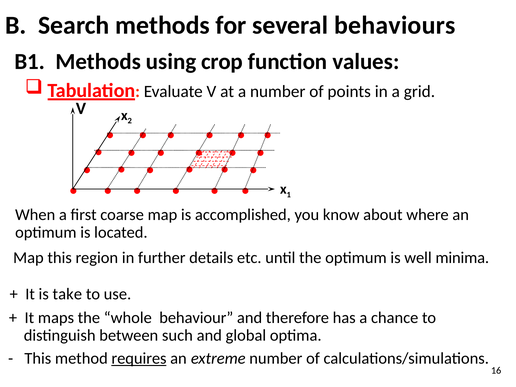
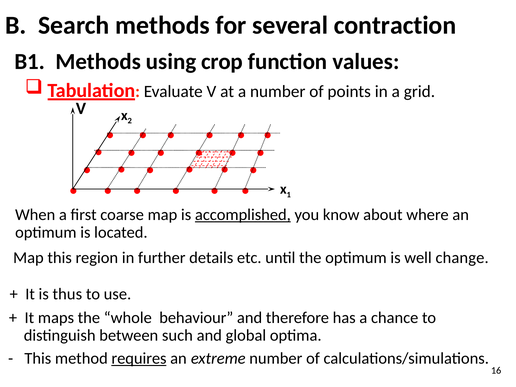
behaviours: behaviours -> contraction
accomplished underline: none -> present
minima: minima -> change
take: take -> thus
